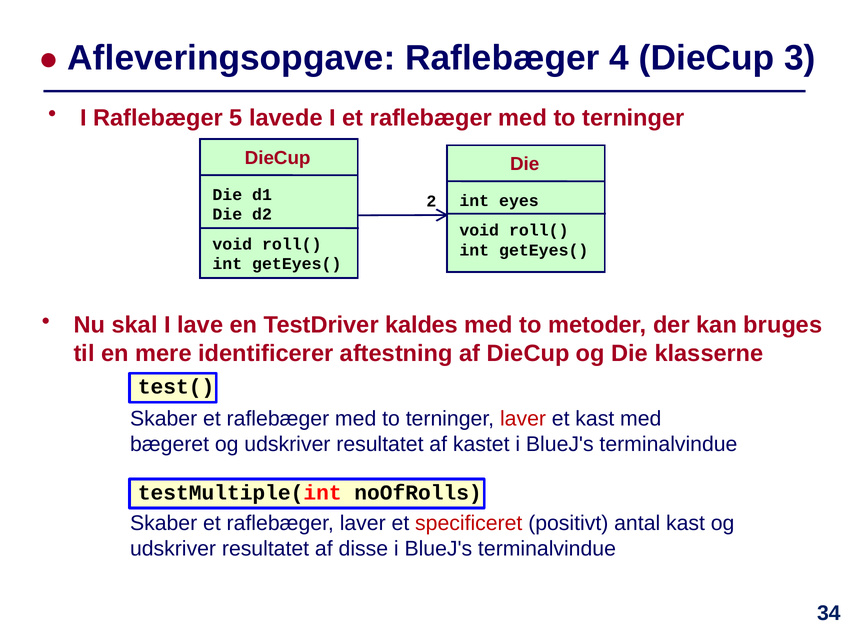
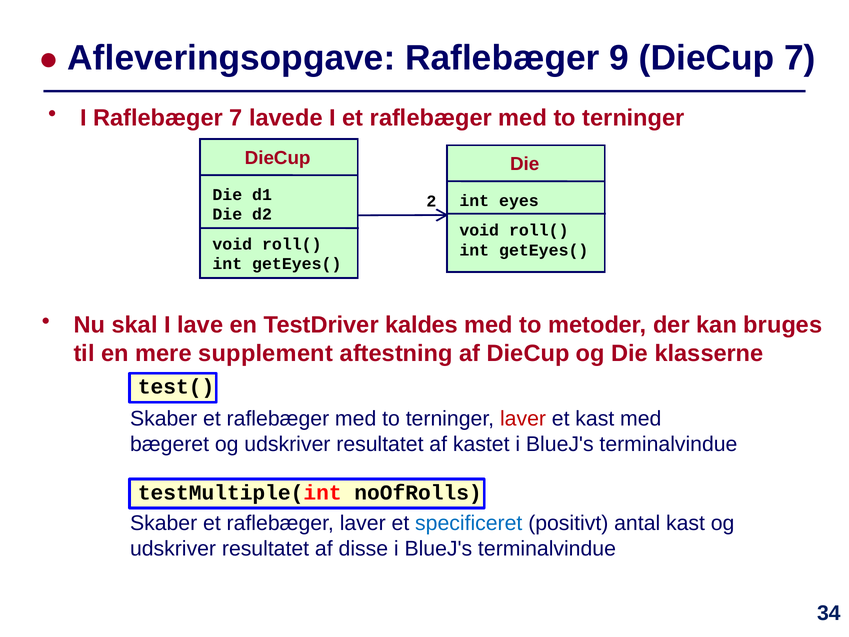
4: 4 -> 9
DieCup 3: 3 -> 7
Raflebæger 5: 5 -> 7
identificerer: identificerer -> supplement
specificeret colour: red -> blue
